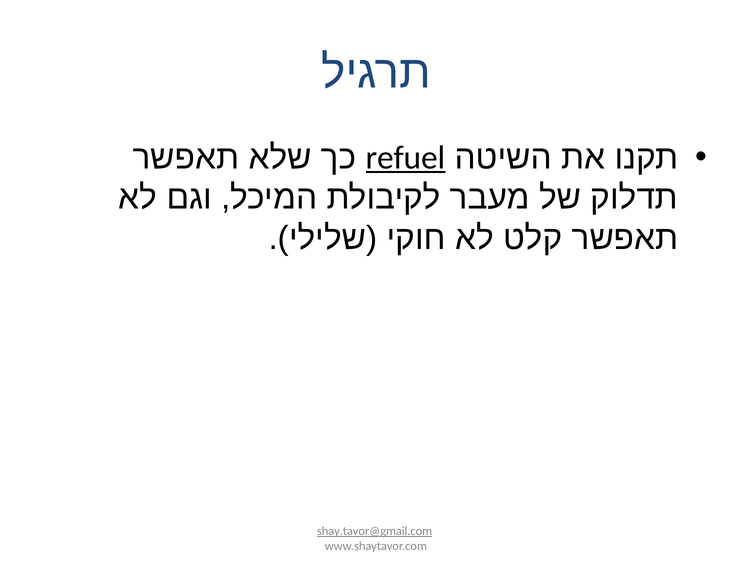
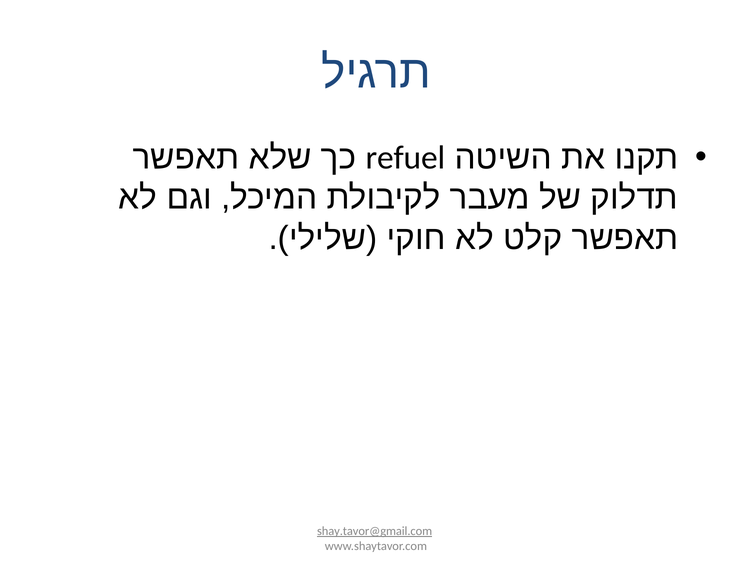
refuel underline: present -> none
